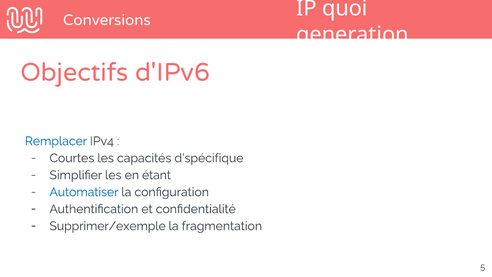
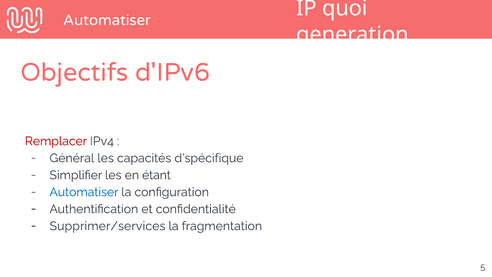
Conversions at (107, 20): Conversions -> Automatiser
Remplacer colour: blue -> red
Courtes: Courtes -> Général
Supprimer/exemple: Supprimer/exemple -> Supprimer/services
